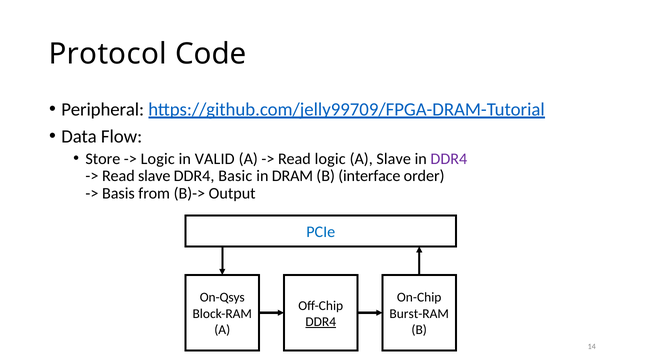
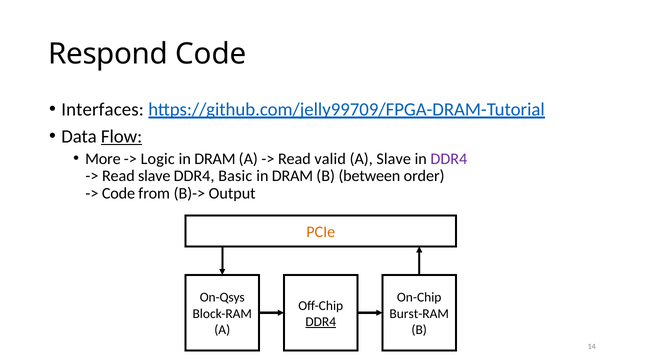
Protocol: Protocol -> Respond
Peripheral: Peripheral -> Interfaces
Flow underline: none -> present
Store: Store -> More
VALID at (215, 159): VALID -> DRAM
Read logic: logic -> valid
interface: interface -> between
Basis at (118, 193): Basis -> Code
PCIe colour: blue -> orange
